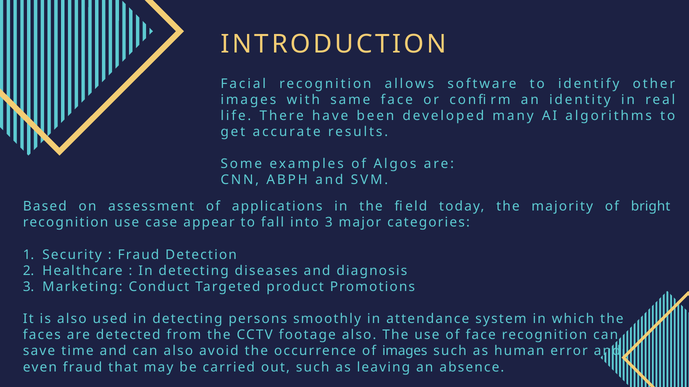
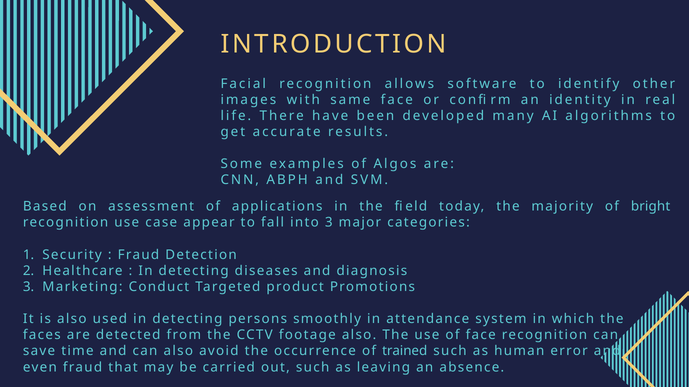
of images: images -> trained
